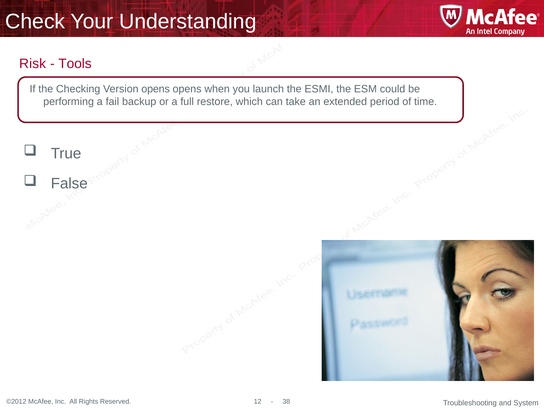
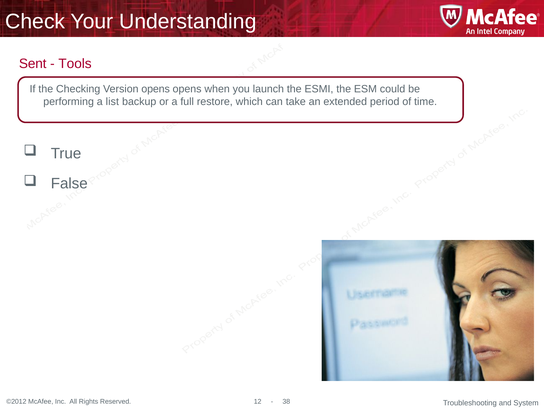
Risk: Risk -> Sent
fail: fail -> list
